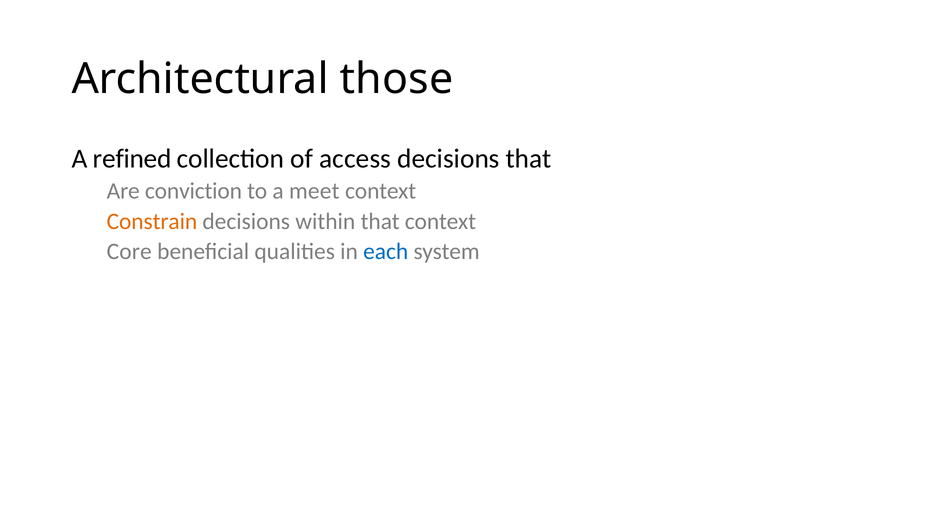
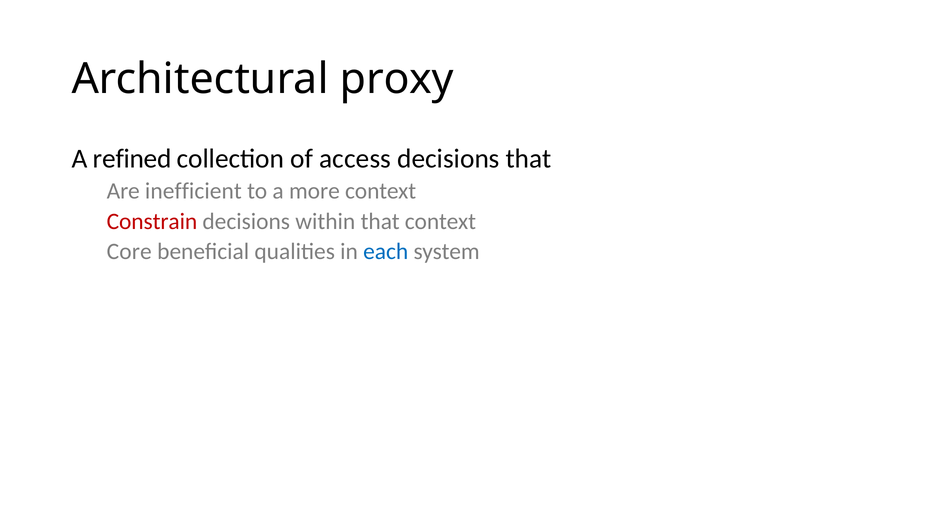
those: those -> proxy
conviction: conviction -> inefficient
meet: meet -> more
Constrain colour: orange -> red
